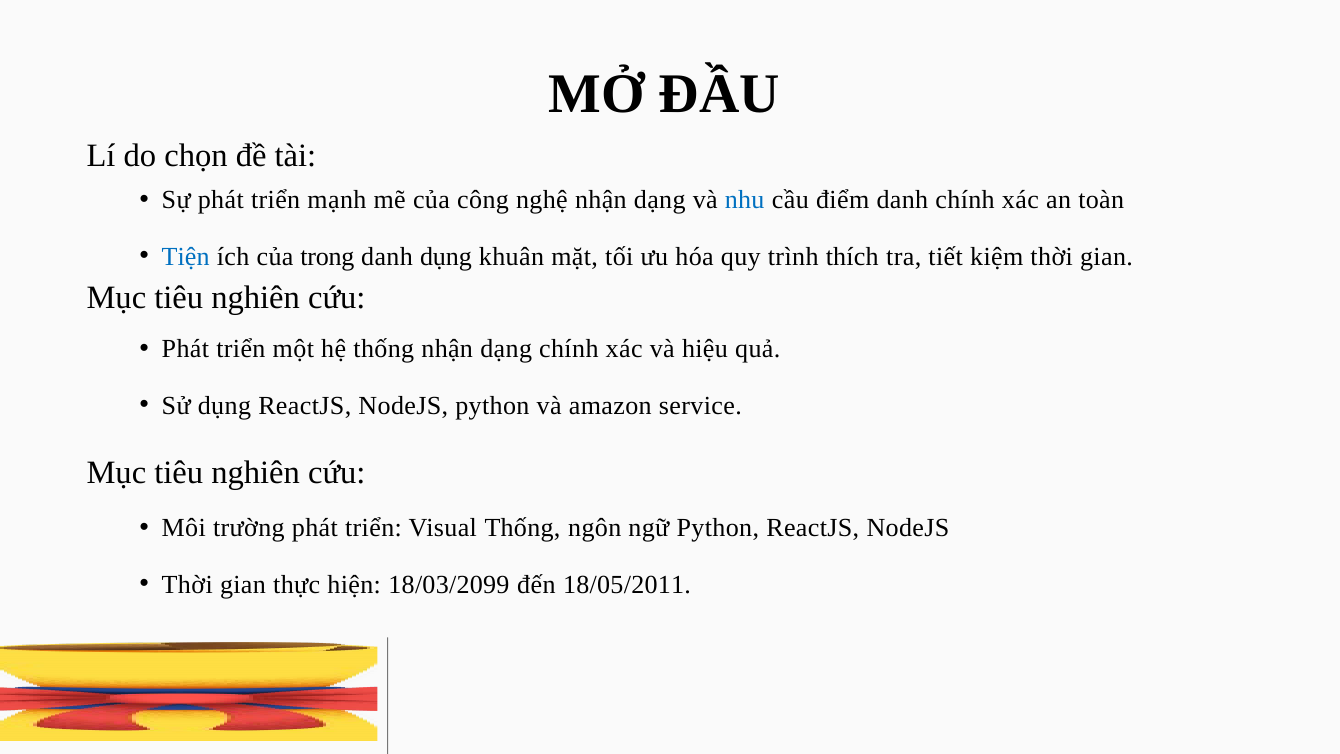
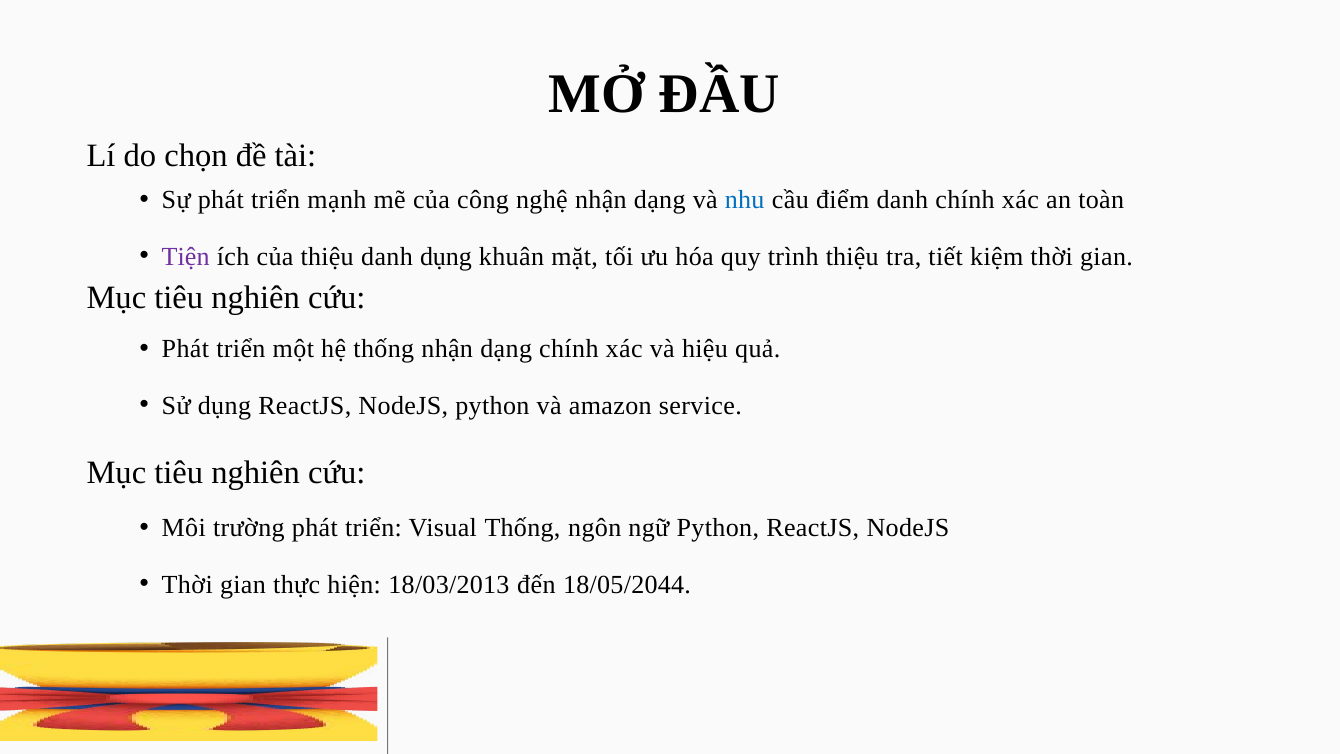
Tiện colour: blue -> purple
của trong: trong -> thiệu
trình thích: thích -> thiệu
18/03/2099: 18/03/2099 -> 18/03/2013
18/05/2011: 18/05/2011 -> 18/05/2044
